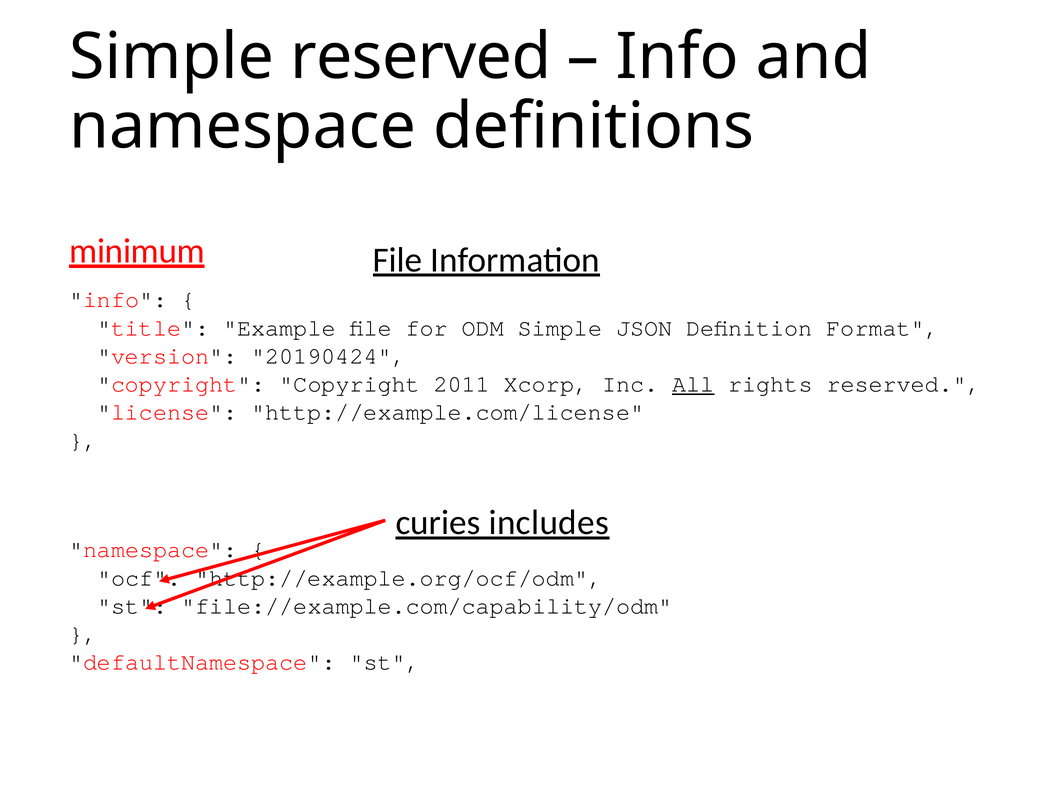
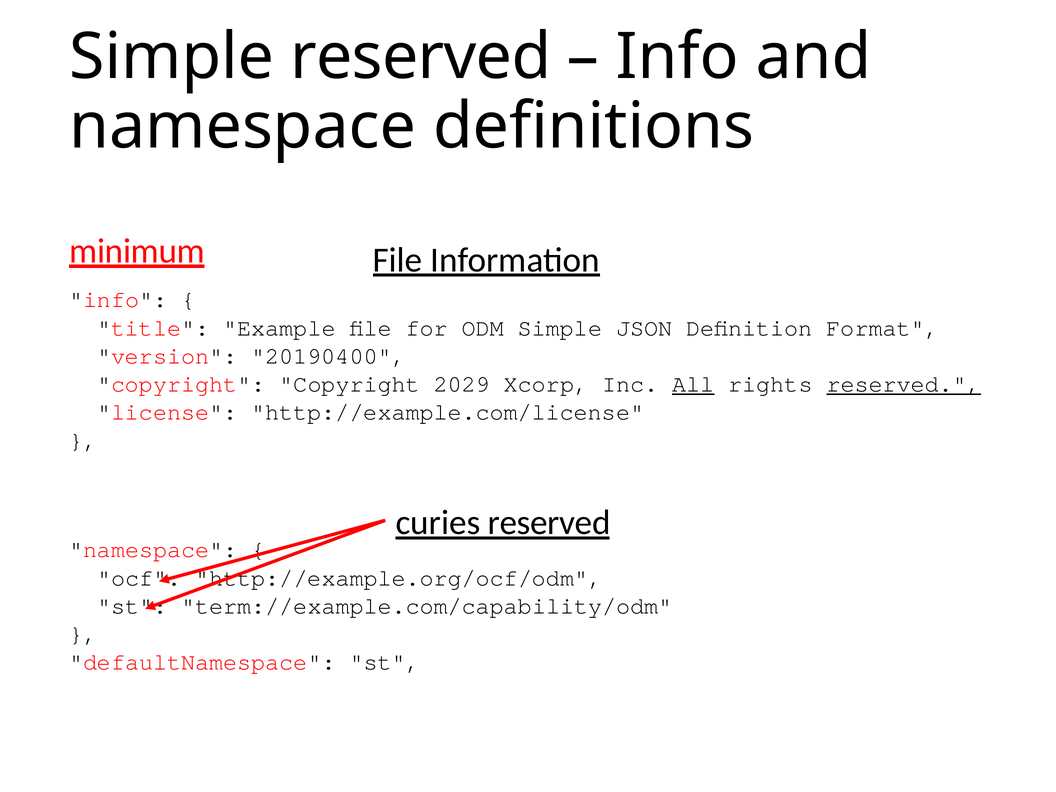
20190424: 20190424 -> 20190400
2011: 2011 -> 2029
reserved at (904, 384) underline: none -> present
curies includes: includes -> reserved
file://example.com/capability/odm: file://example.com/capability/odm -> term://example.com/capability/odm
